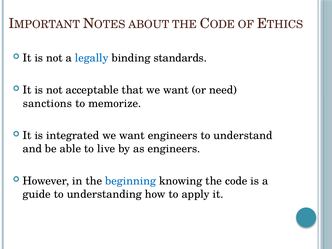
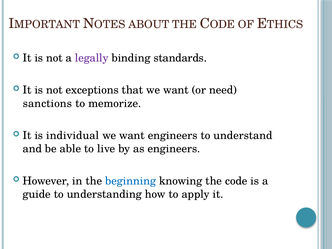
legally colour: blue -> purple
acceptable: acceptable -> exceptions
integrated: integrated -> individual
